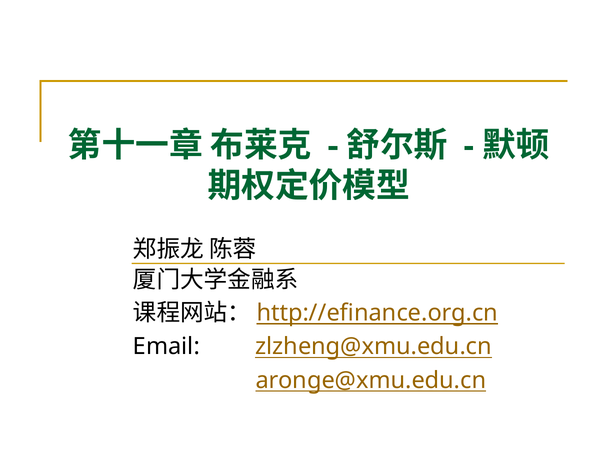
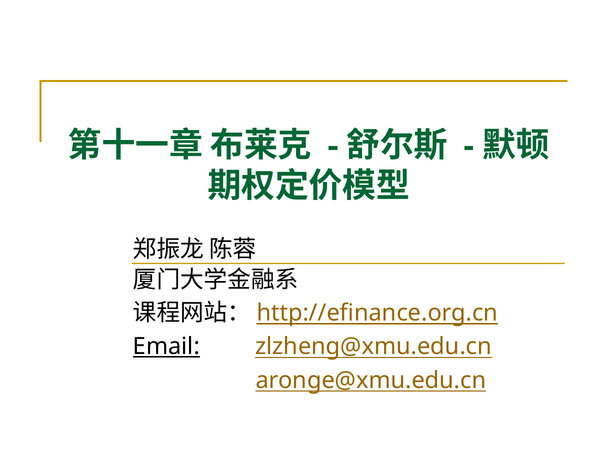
Email underline: none -> present
